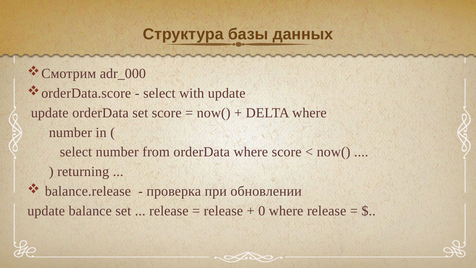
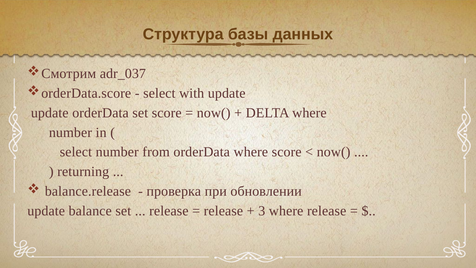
adr_000: adr_000 -> adr_037
0: 0 -> 3
